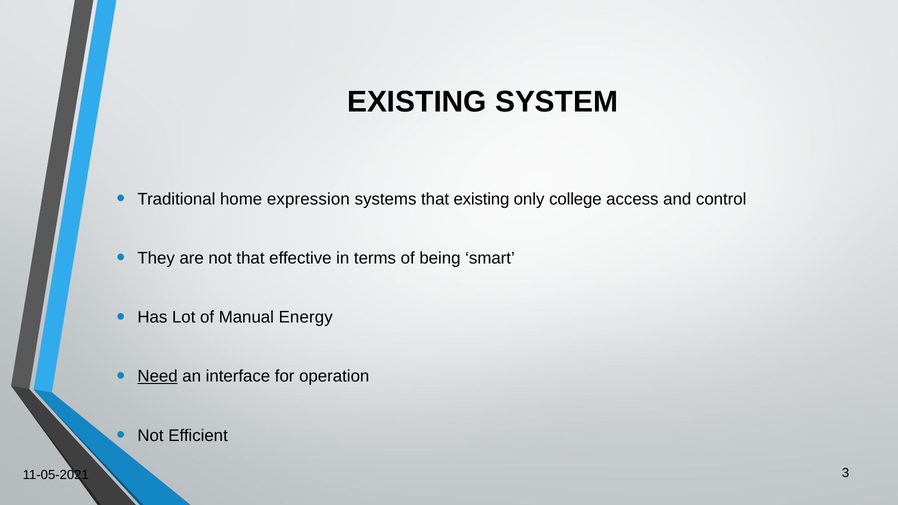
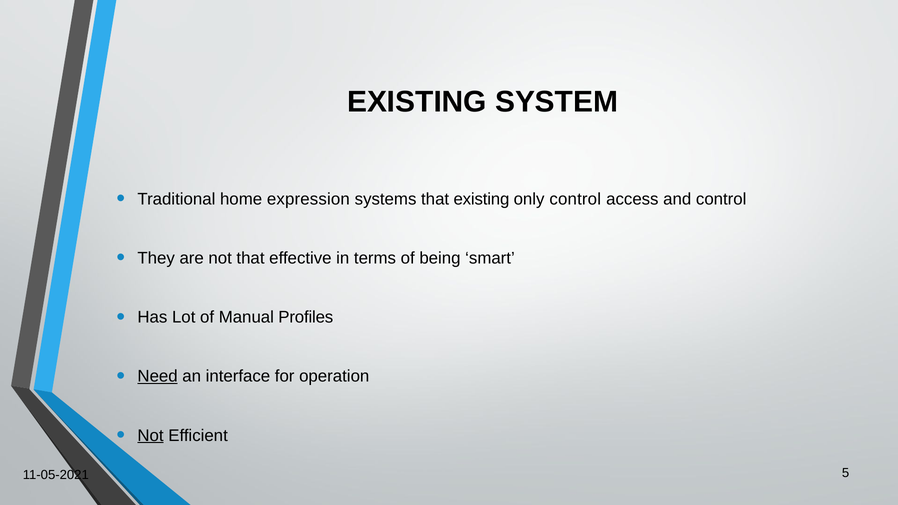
only college: college -> control
Energy: Energy -> Profiles
Not at (151, 436) underline: none -> present
3: 3 -> 5
